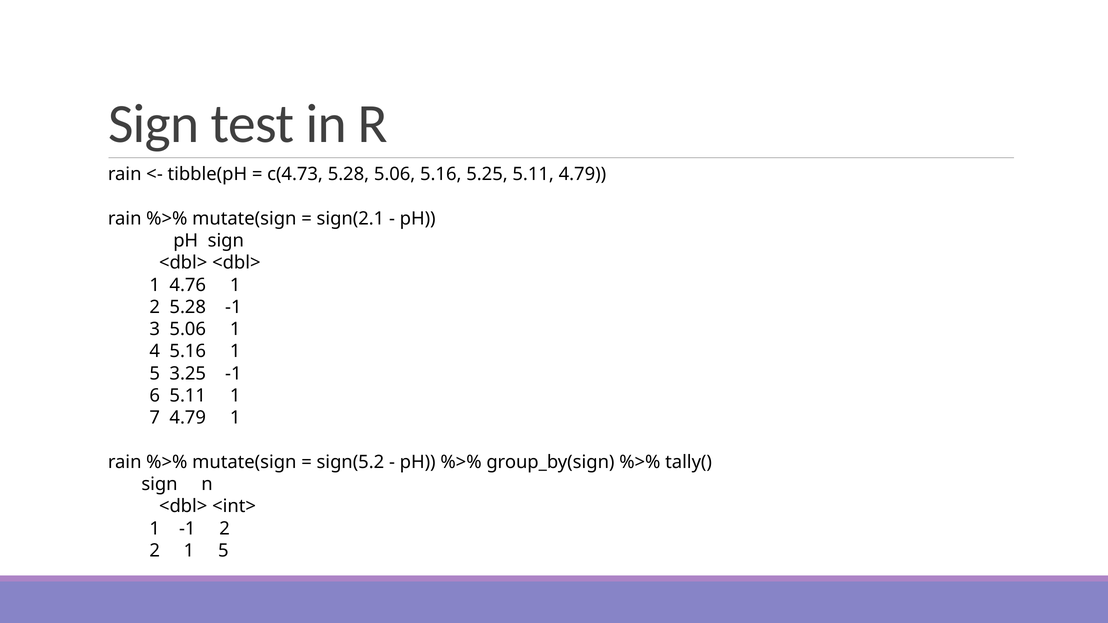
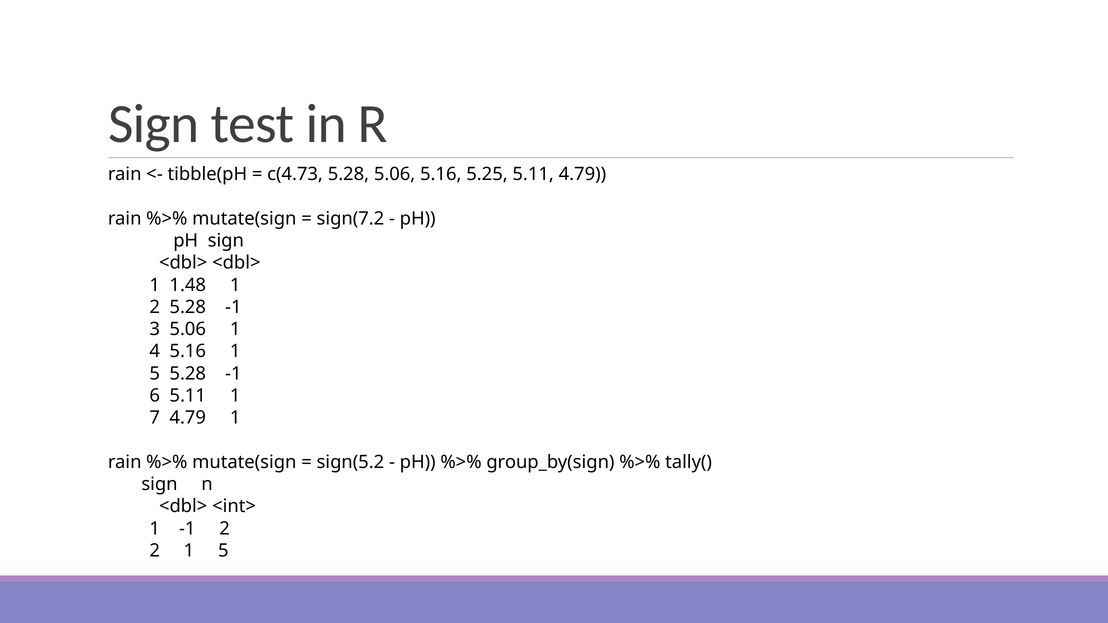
sign(2.1: sign(2.1 -> sign(7.2
4.76: 4.76 -> 1.48
5 3.25: 3.25 -> 5.28
